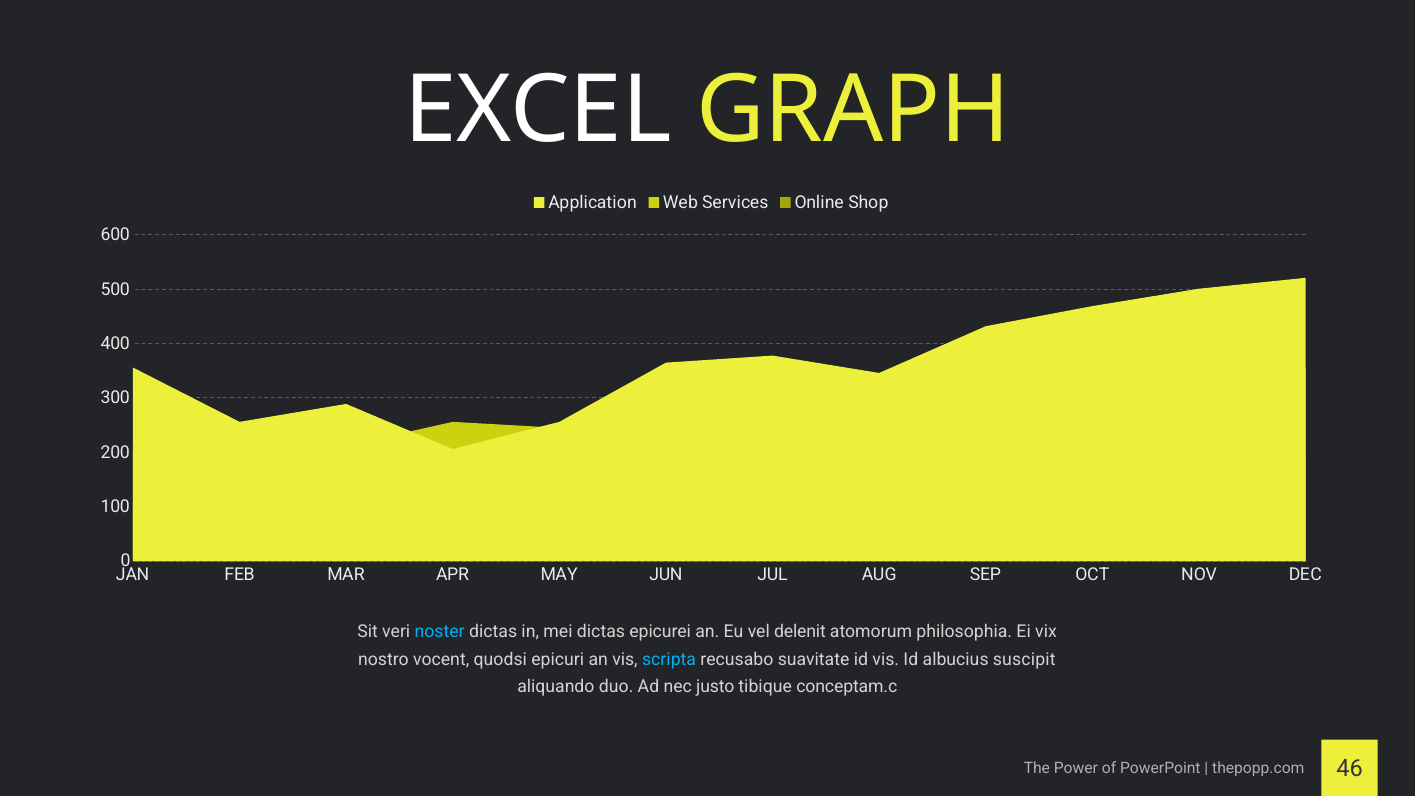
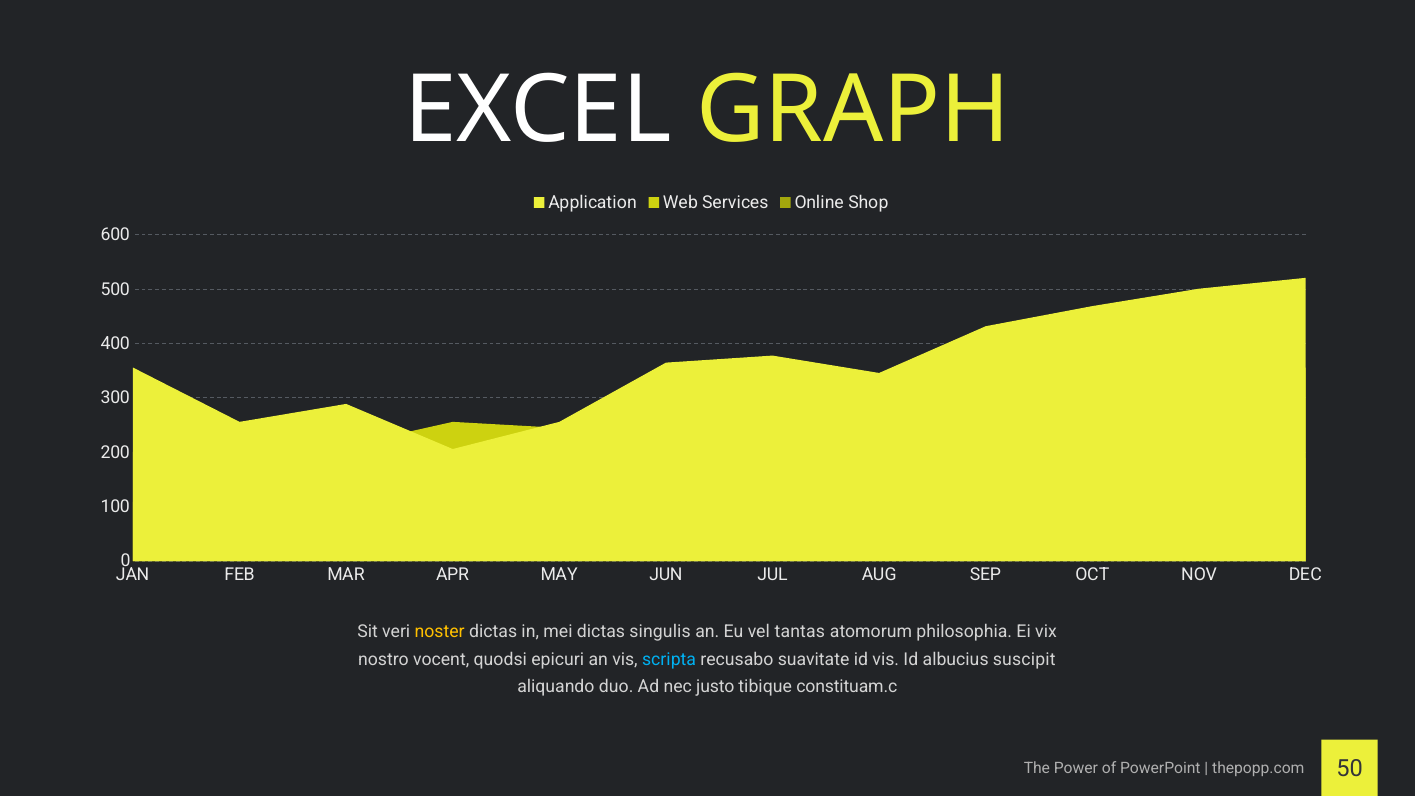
noster colour: light blue -> yellow
epicurei: epicurei -> singulis
delenit: delenit -> tantas
conceptam.c: conceptam.c -> constituam.c
46: 46 -> 50
